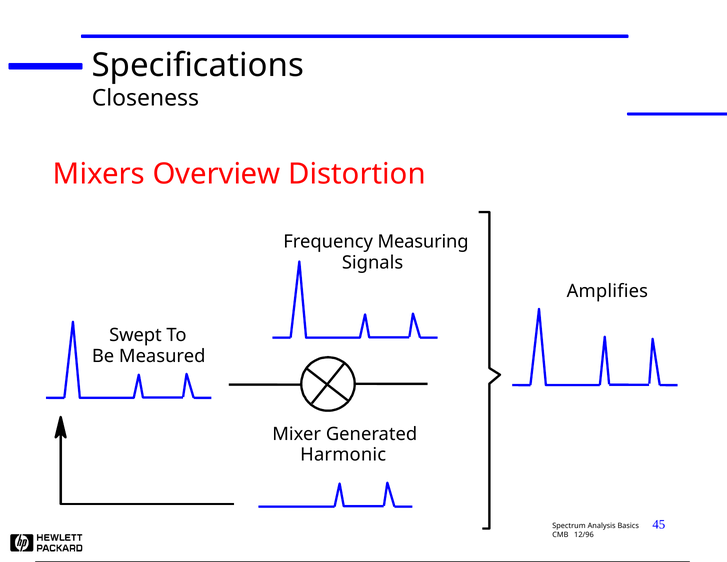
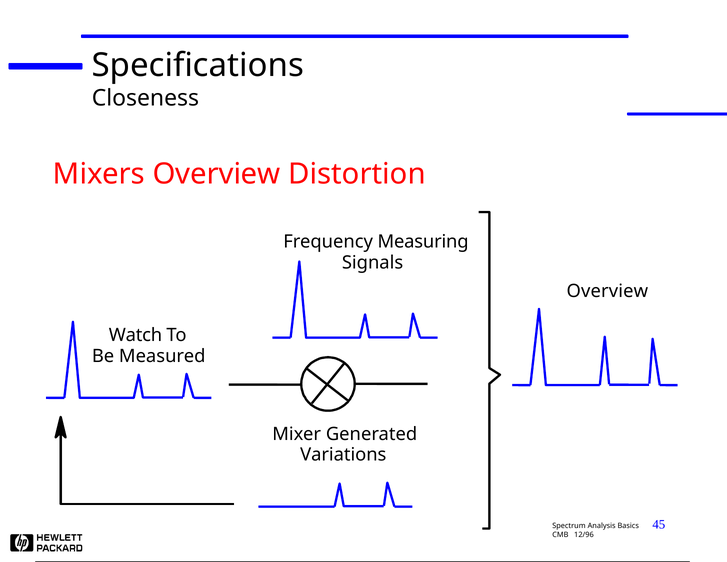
Amplifies at (607, 291): Amplifies -> Overview
Swept: Swept -> Watch
Harmonic: Harmonic -> Variations
